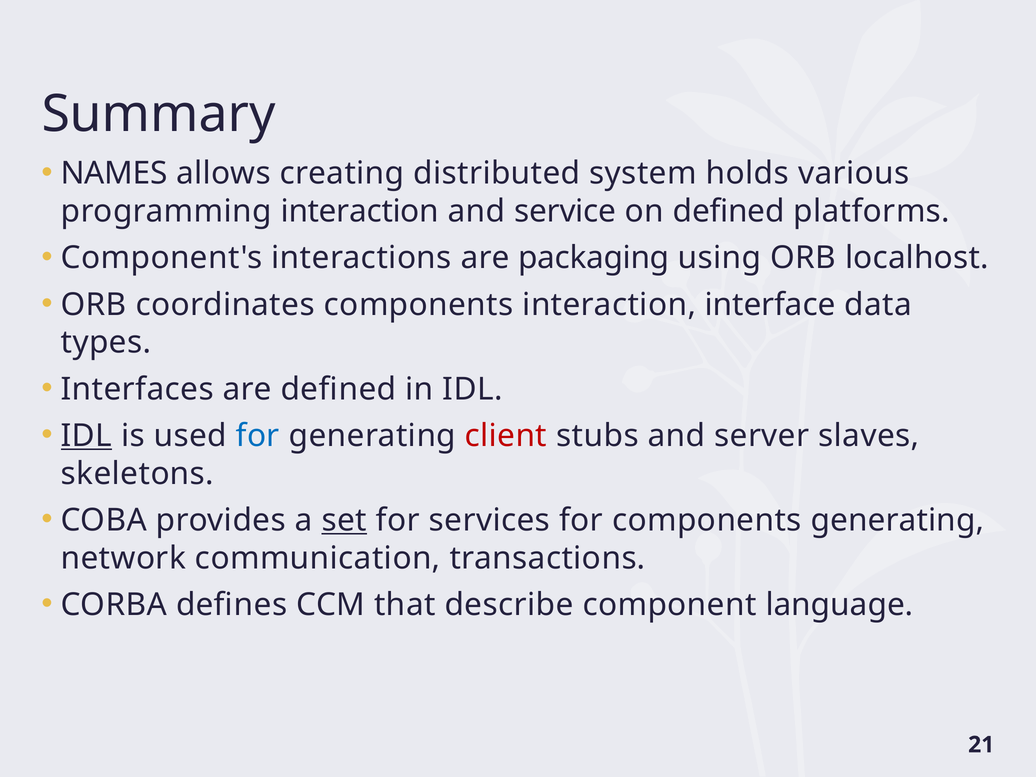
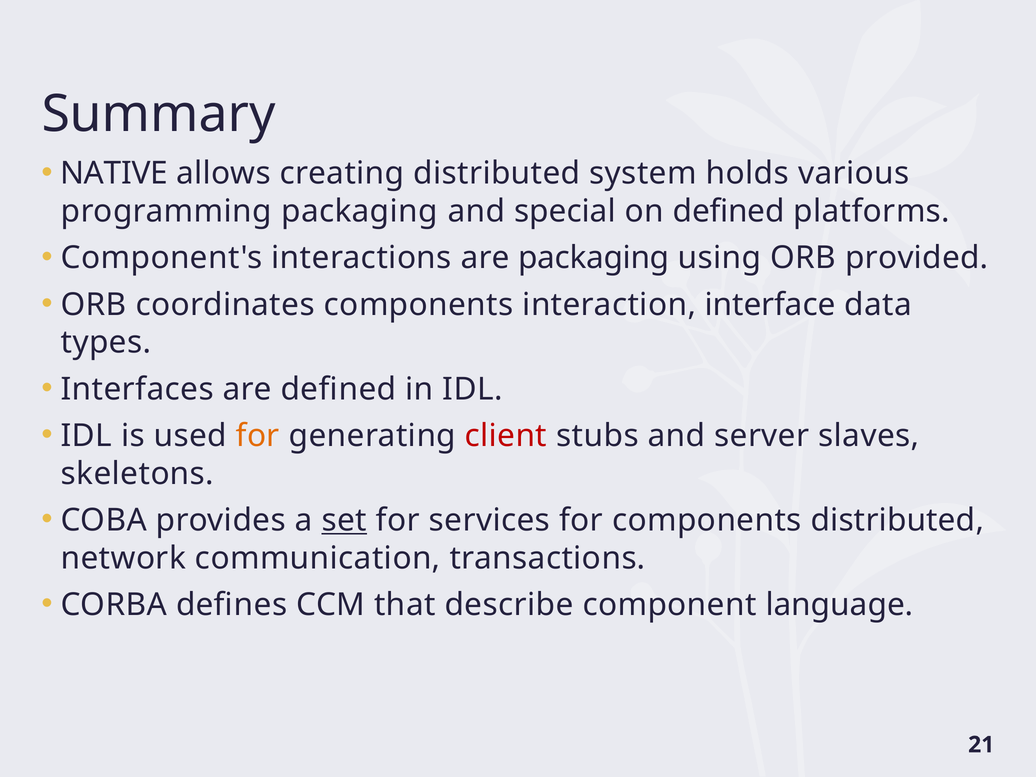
NAMES: NAMES -> NATIVE
programming interaction: interaction -> packaging
service: service -> special
localhost: localhost -> provided
IDL at (86, 436) underline: present -> none
for at (258, 436) colour: blue -> orange
components generating: generating -> distributed
